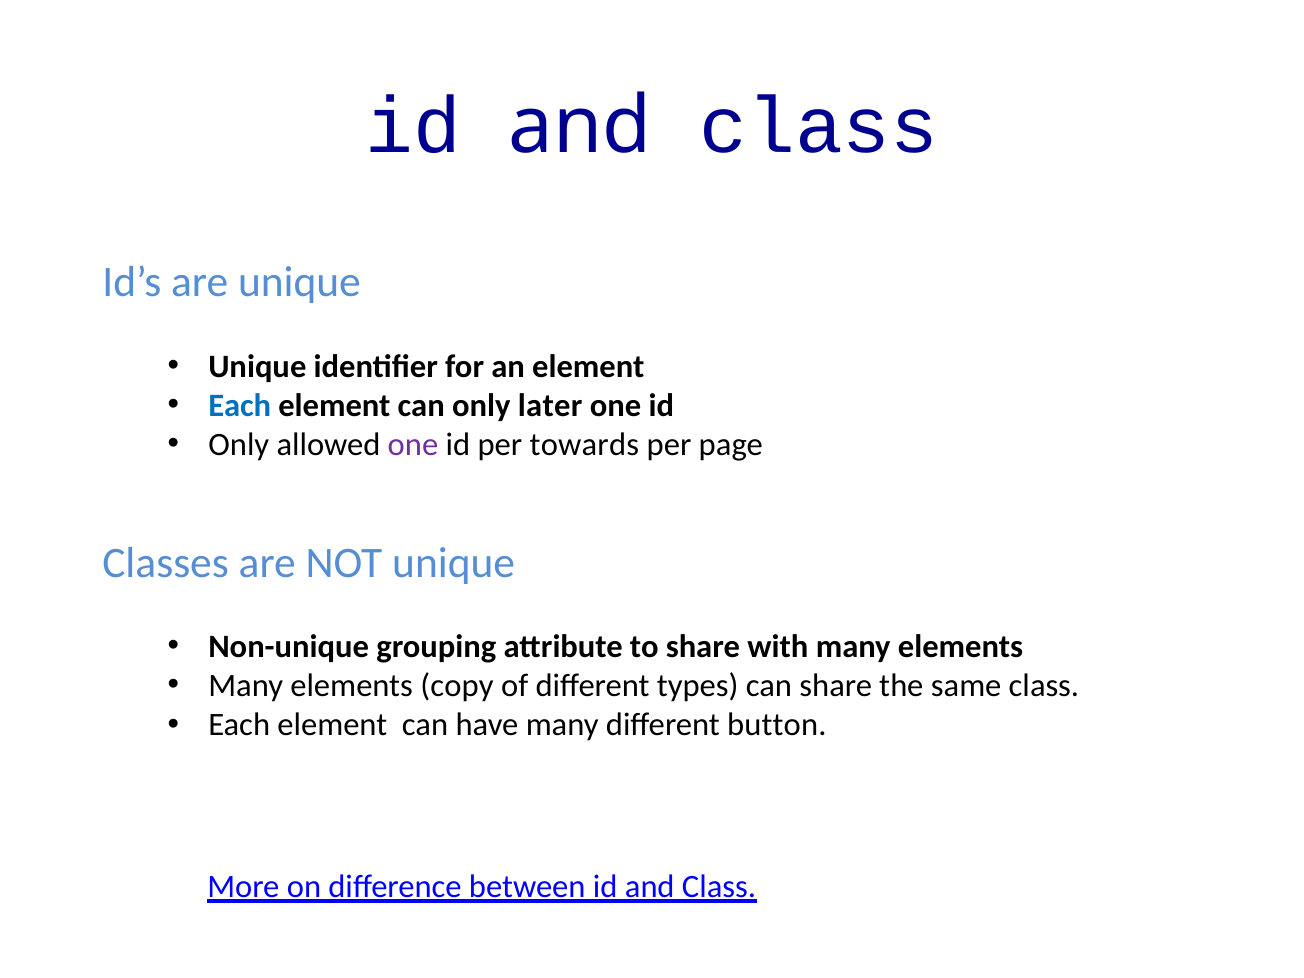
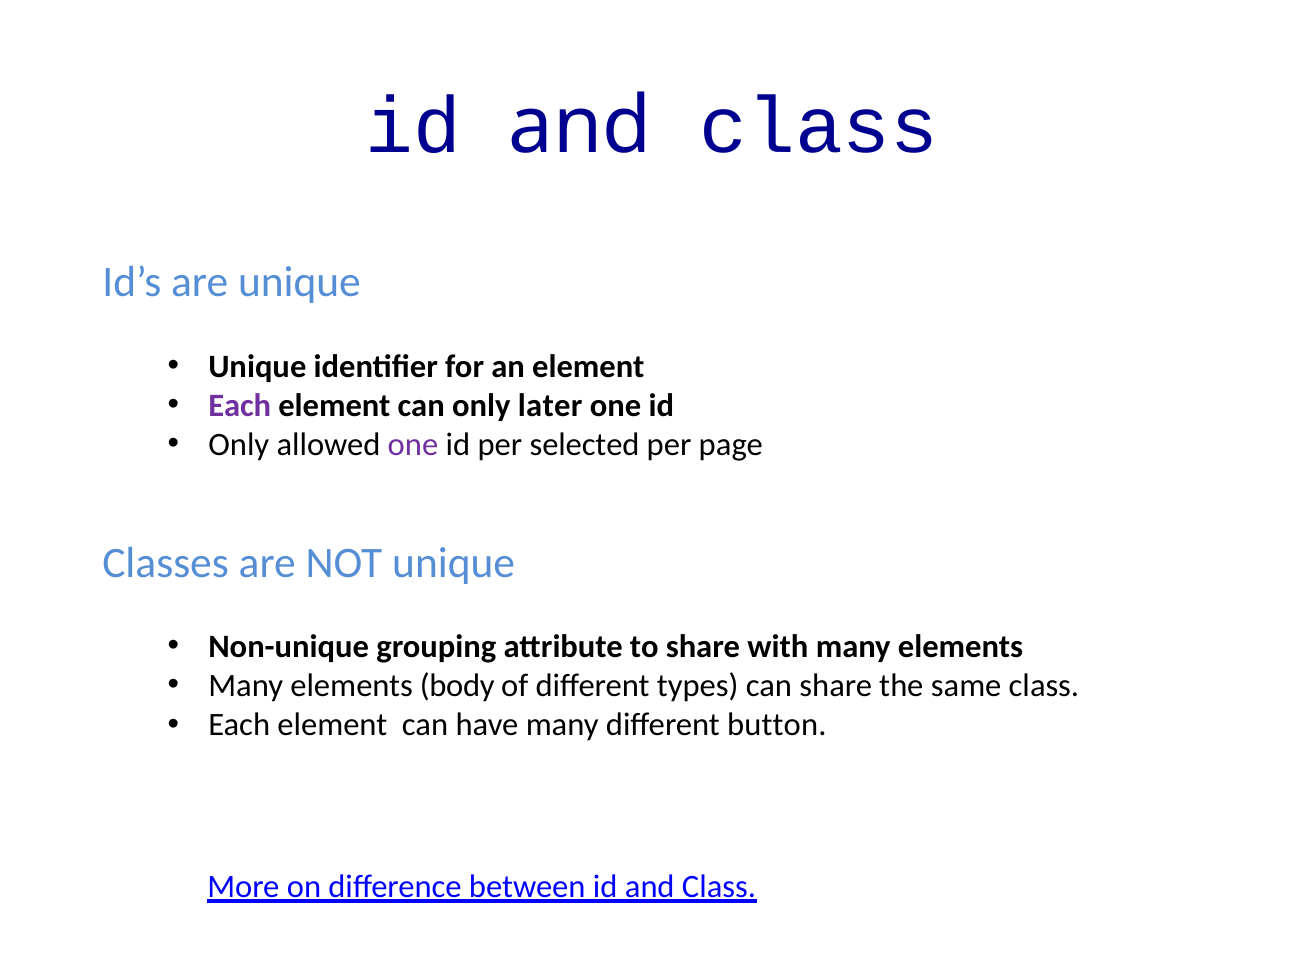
Each at (240, 406) colour: blue -> purple
towards: towards -> selected
copy: copy -> body
